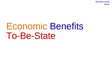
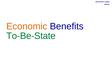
To-Be-State colour: red -> green
